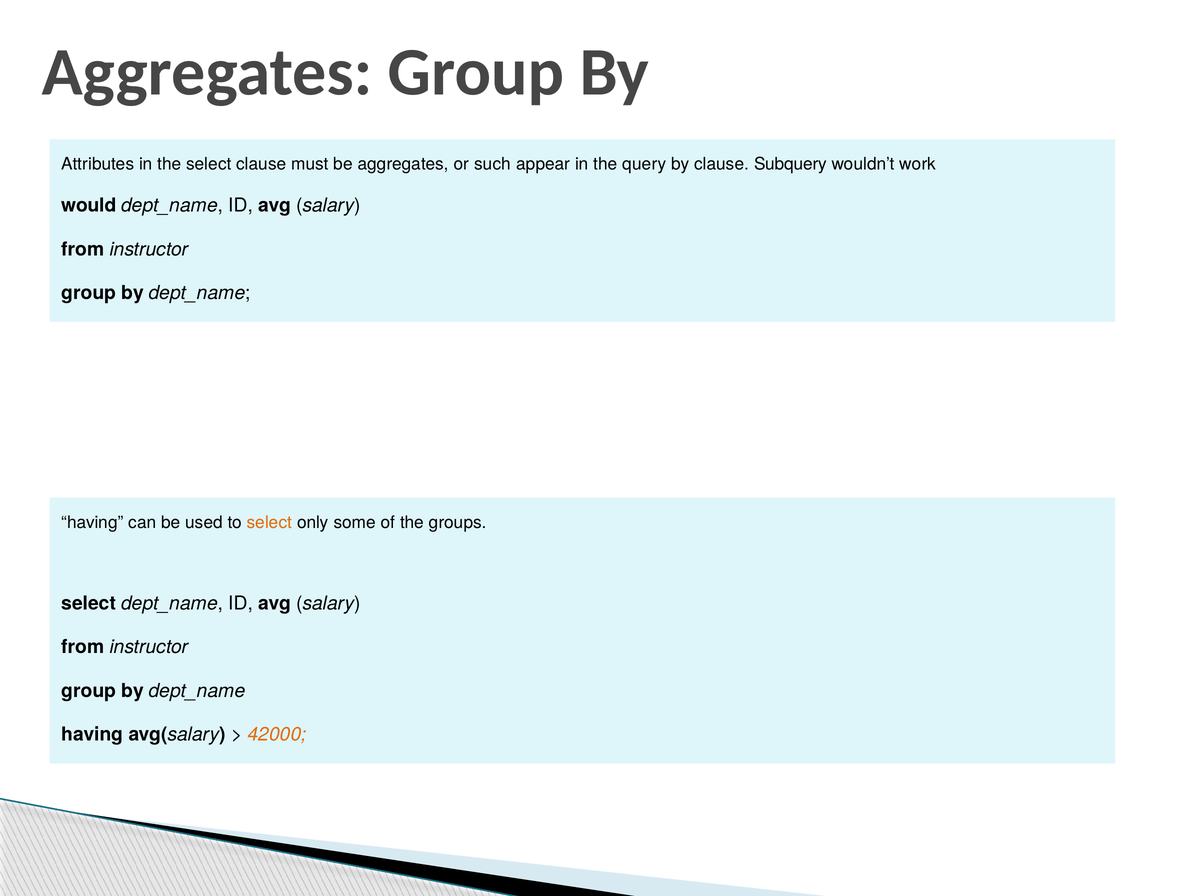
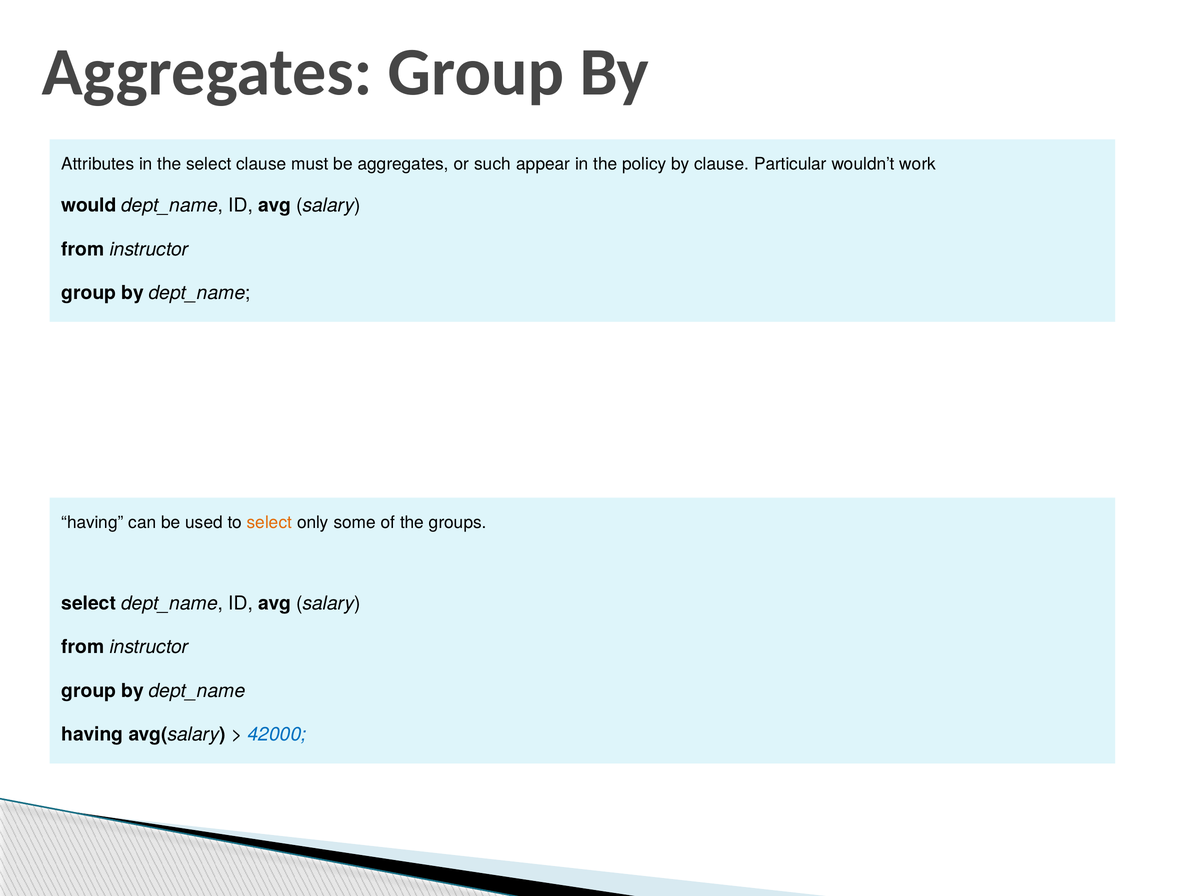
query: query -> policy
Subquery: Subquery -> Particular
42000 colour: orange -> blue
